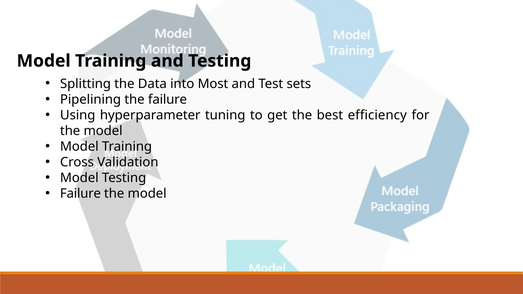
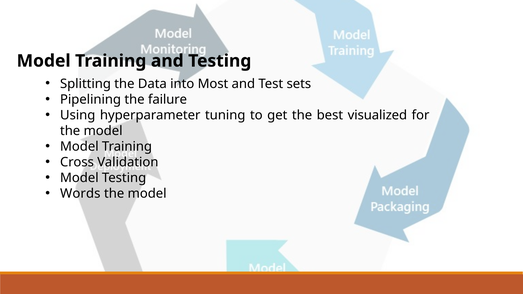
efficiency: efficiency -> visualized
Failure at (80, 194): Failure -> Words
